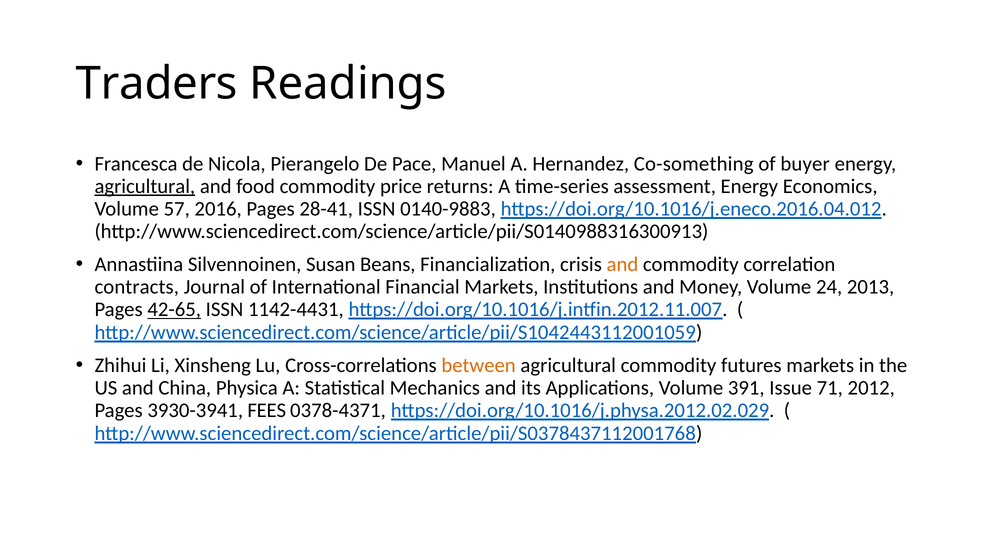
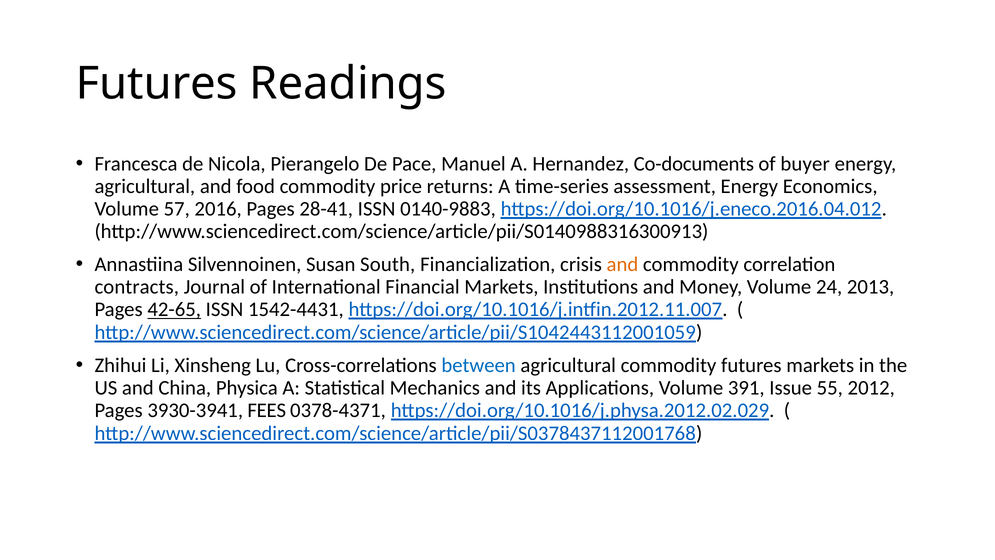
Traders at (157, 84): Traders -> Futures
Co-something: Co-something -> Co-documents
agricultural at (145, 186) underline: present -> none
Beans: Beans -> South
1142-4431: 1142-4431 -> 1542-4431
between colour: orange -> blue
71: 71 -> 55
